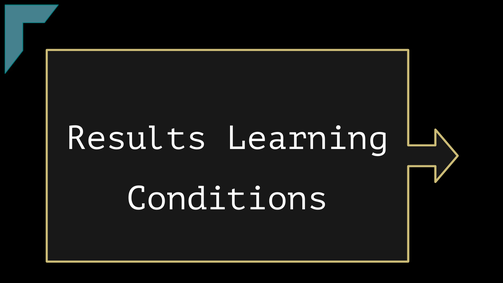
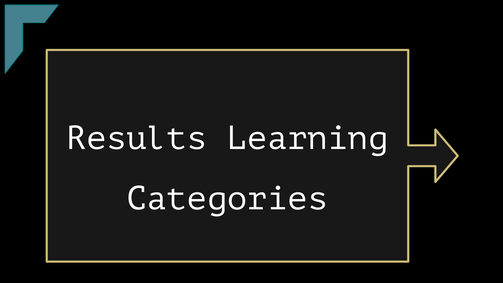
Conditions: Conditions -> Categories
